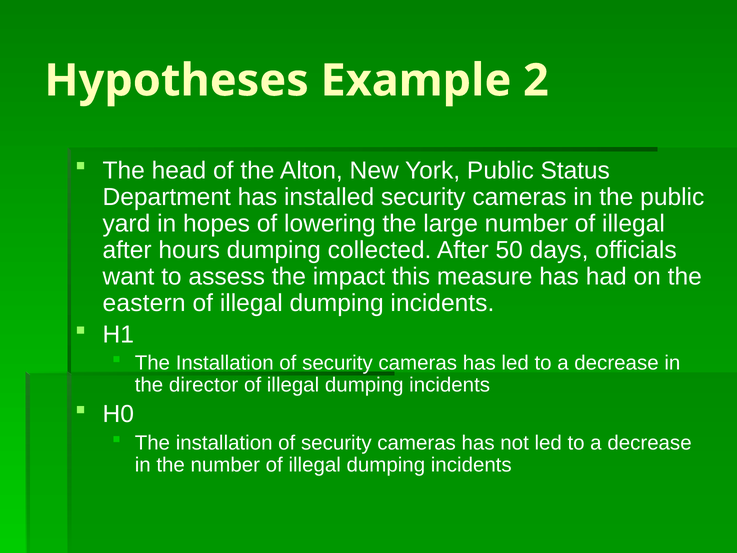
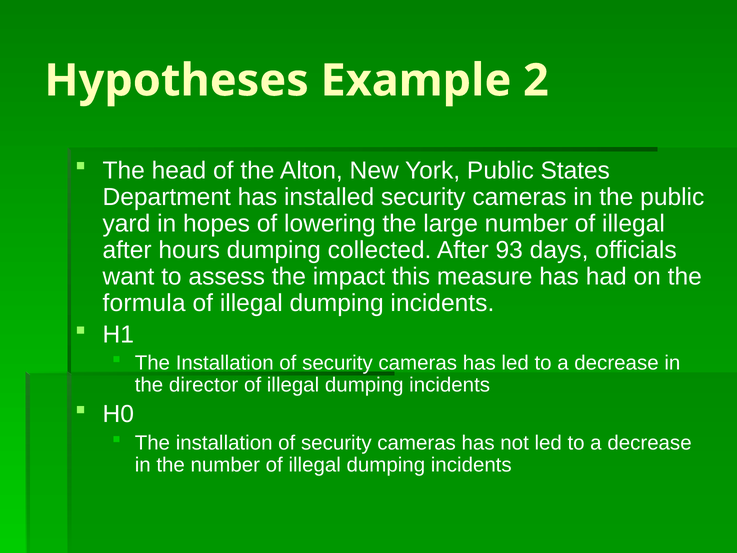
Status: Status -> States
50: 50 -> 93
eastern: eastern -> formula
